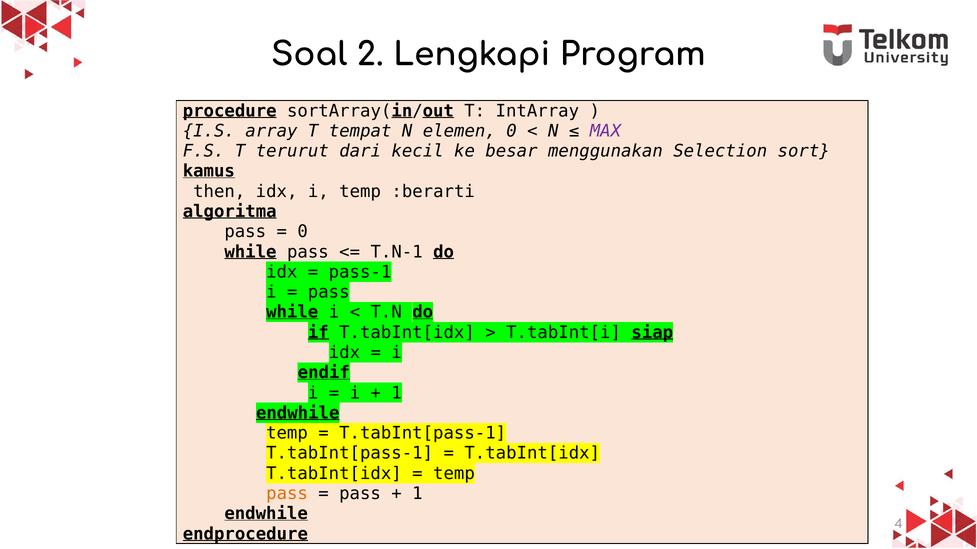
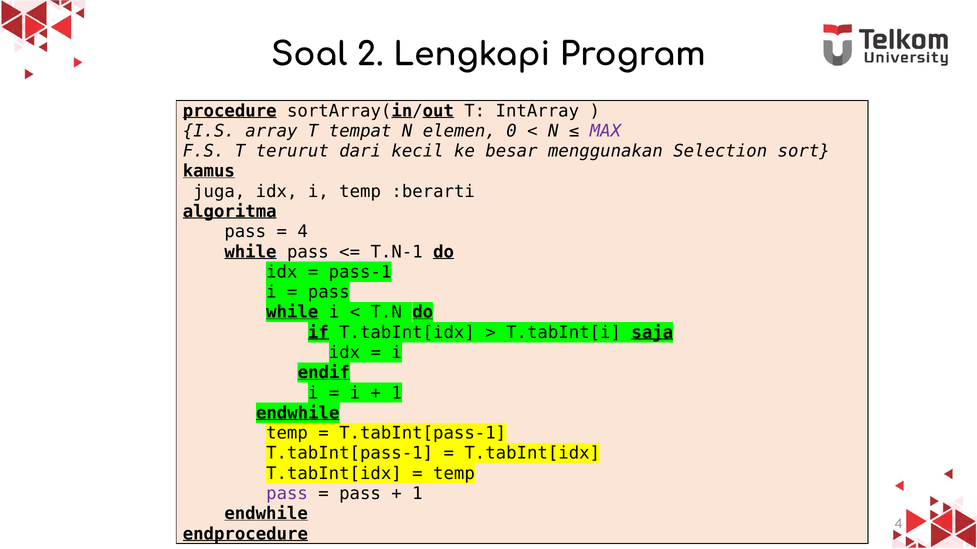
then: then -> juga
0 at (303, 232): 0 -> 4
siap: siap -> saja
pass at (287, 494) colour: orange -> purple
